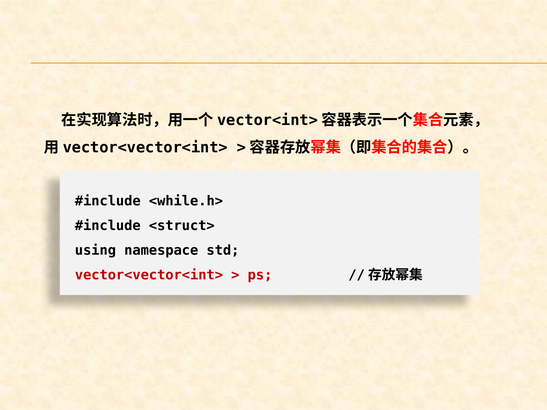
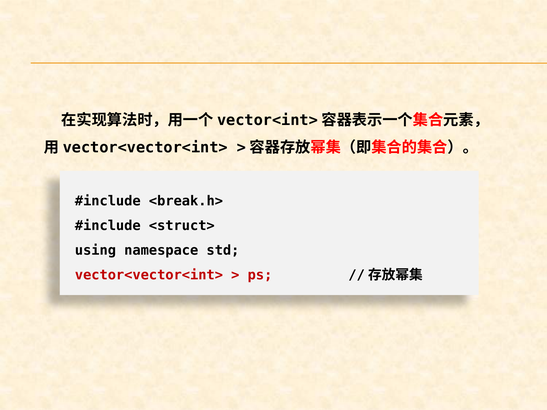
<while.h>: <while.h> -> <break.h>
